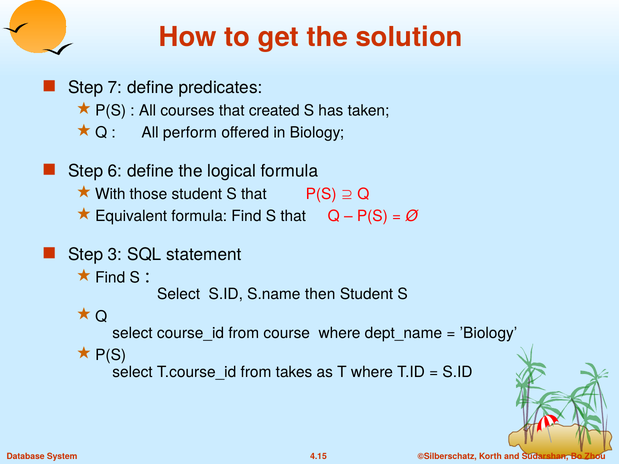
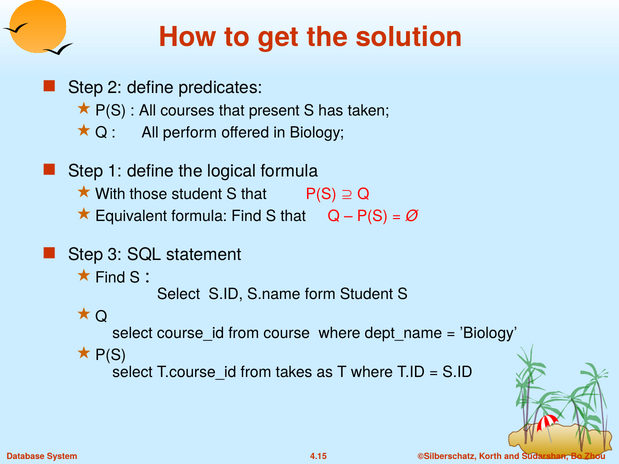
7: 7 -> 2
created: created -> present
6: 6 -> 1
then: then -> form
